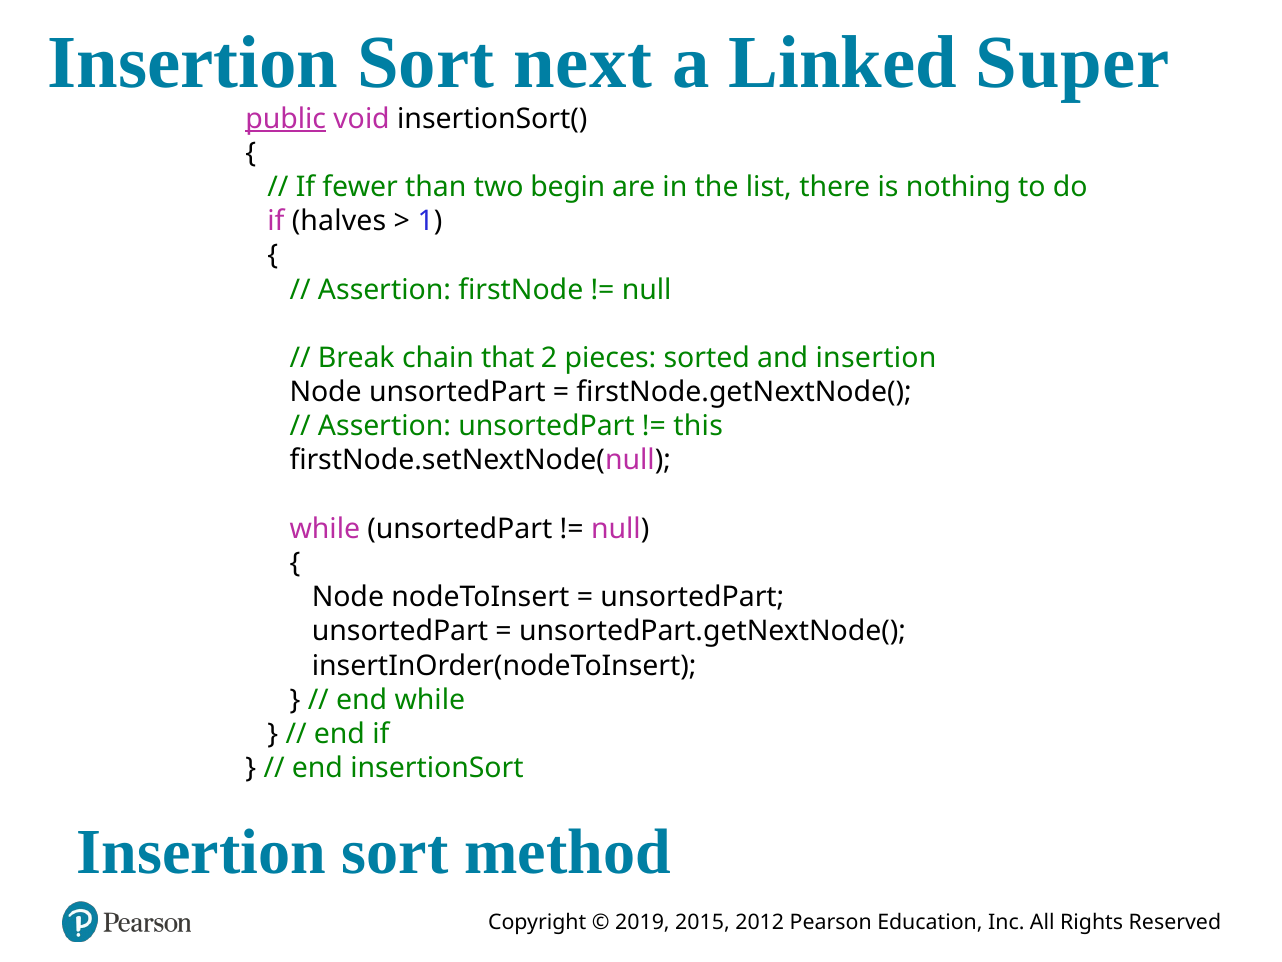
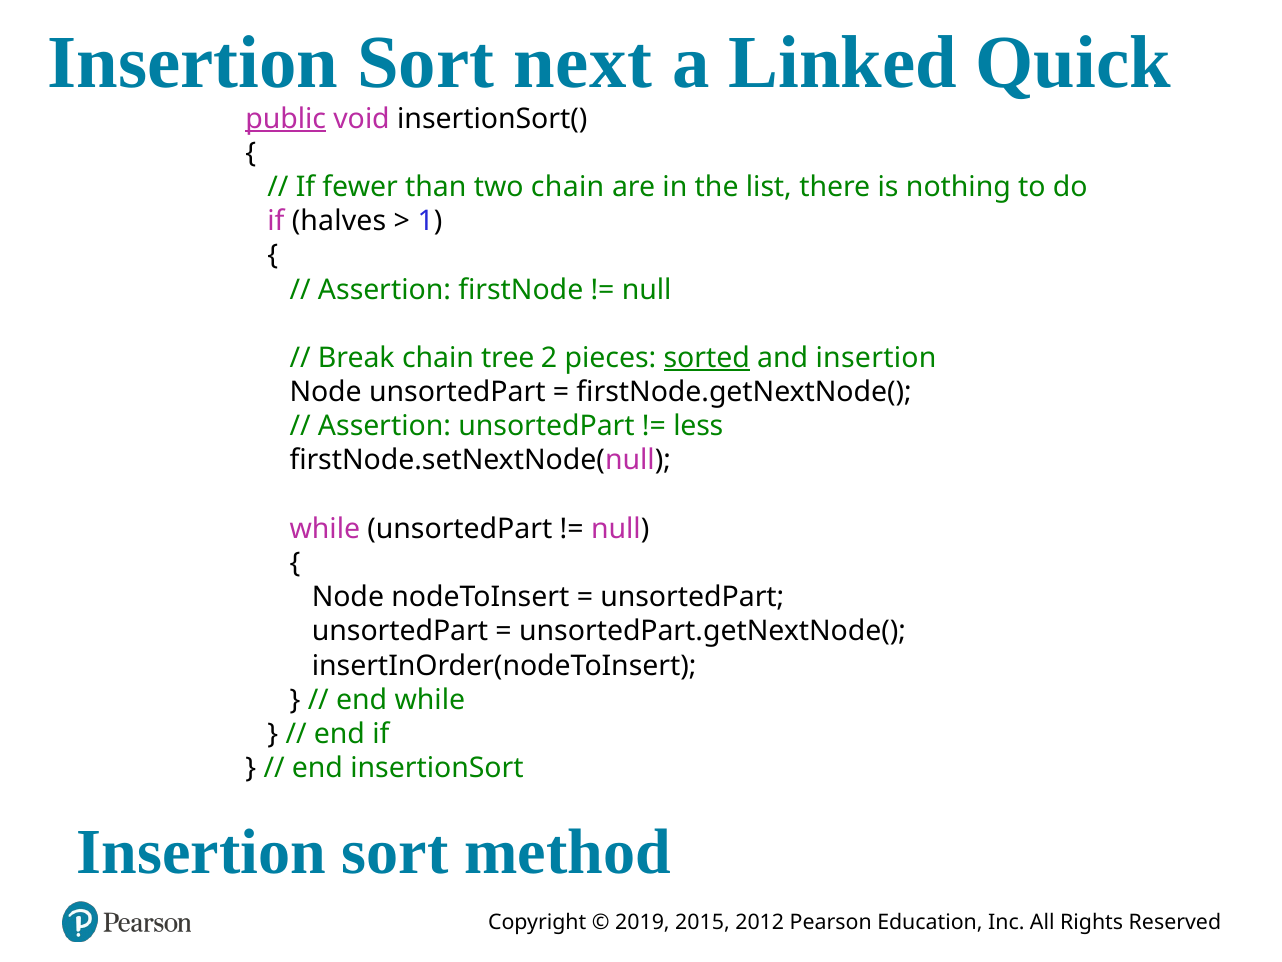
Super: Super -> Quick
two begin: begin -> chain
that: that -> tree
sorted underline: none -> present
this: this -> less
